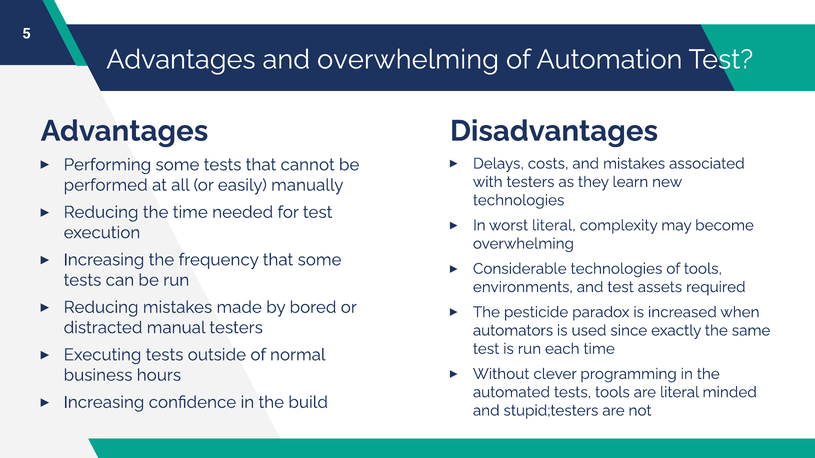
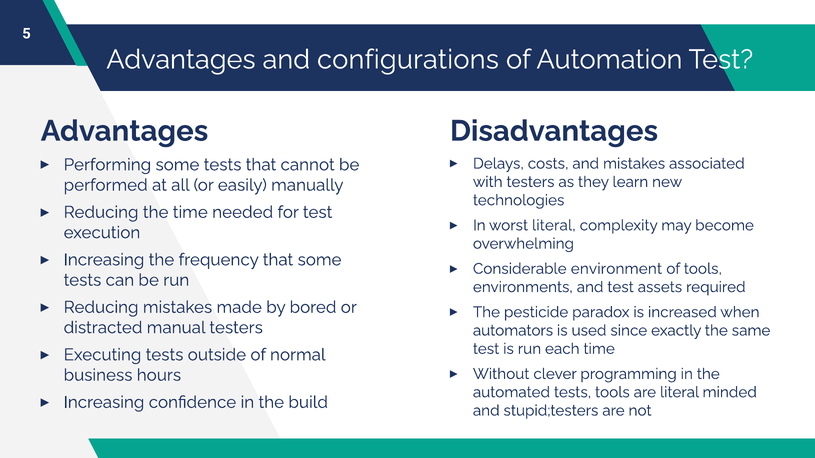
and overwhelming: overwhelming -> configurations
Considerable technologies: technologies -> environment
